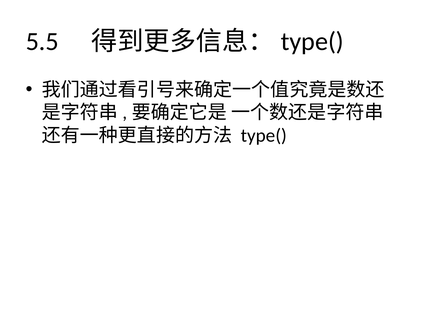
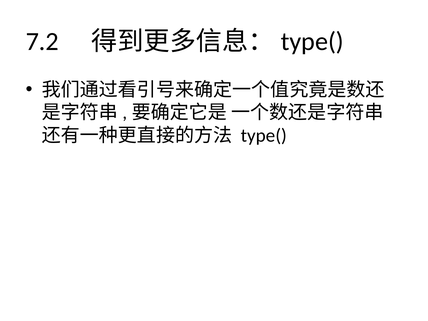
5.5: 5.5 -> 7.2
